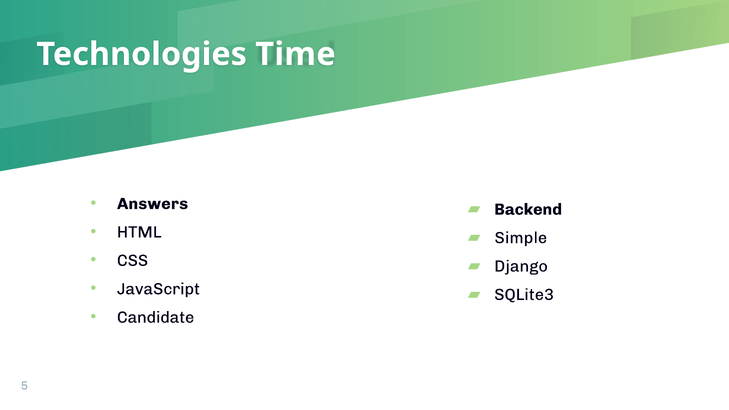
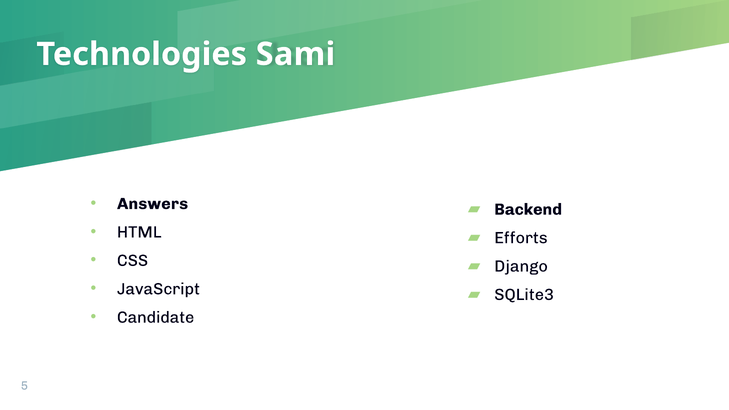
Time: Time -> Sami
Simple: Simple -> Efforts
